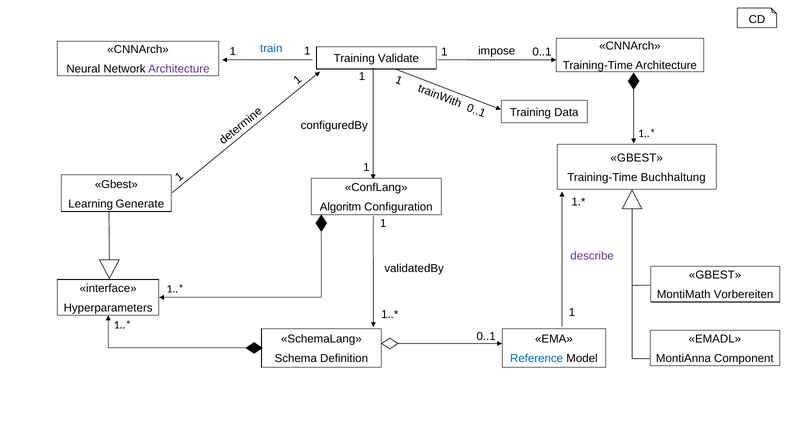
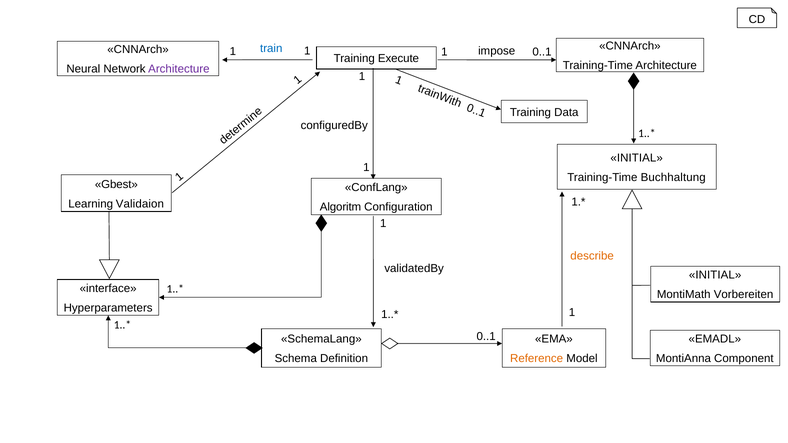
Validate: Validate -> Execute
GBEST at (637, 158): GBEST -> INITIAL
Generate: Generate -> Validaion
describe colour: purple -> orange
GBEST at (715, 275): GBEST -> INITIAL
Reference colour: blue -> orange
